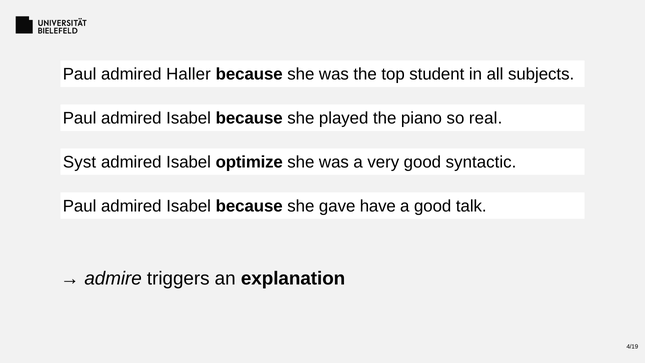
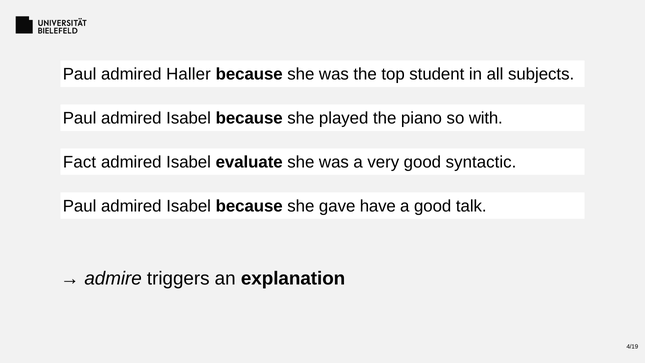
real: real -> with
Syst: Syst -> Fact
optimize: optimize -> evaluate
